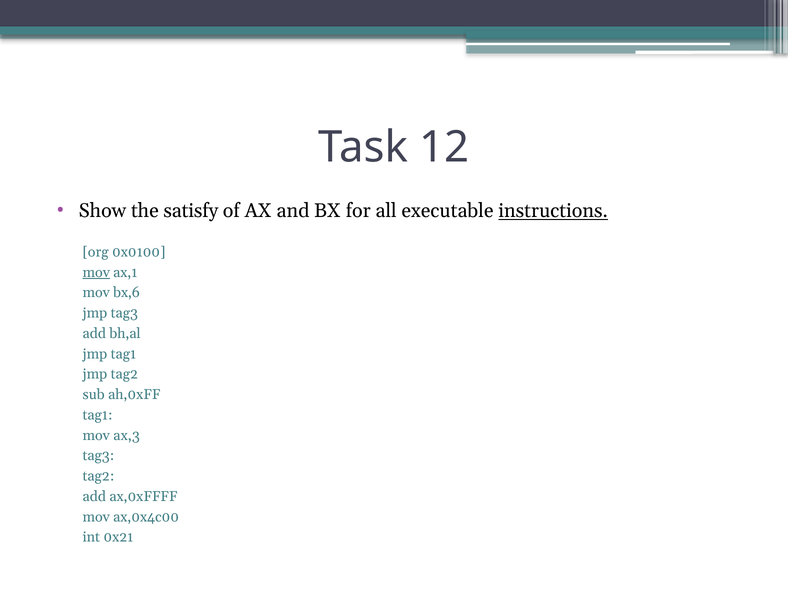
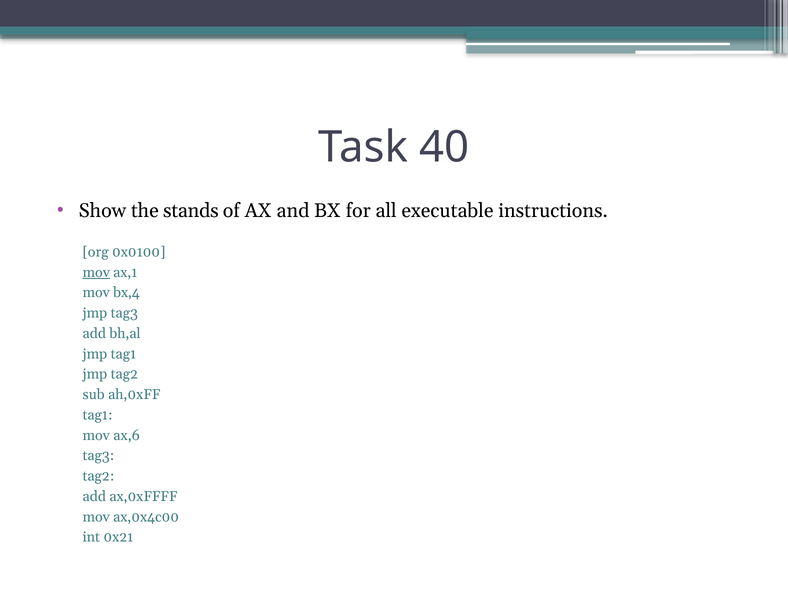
12: 12 -> 40
satisfy: satisfy -> stands
instructions underline: present -> none
bx,6: bx,6 -> bx,4
ax,3: ax,3 -> ax,6
